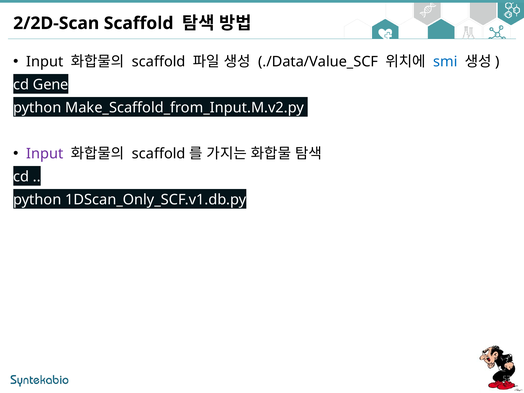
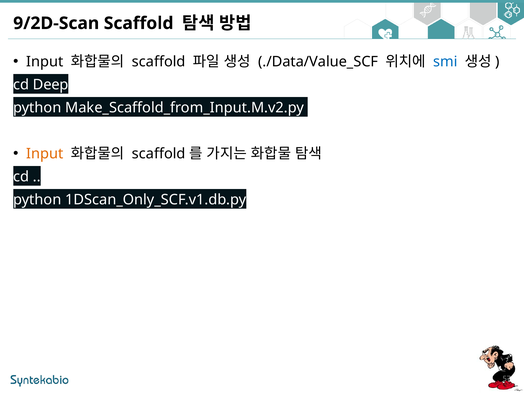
2/2D-Scan: 2/2D-Scan -> 9/2D-Scan
Gene: Gene -> Deep
Input at (45, 154) colour: purple -> orange
